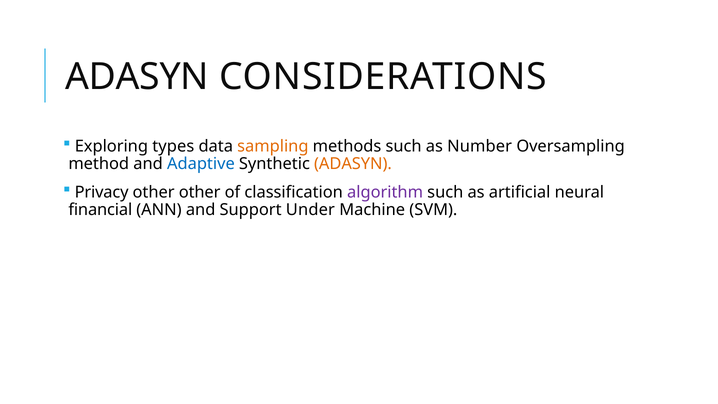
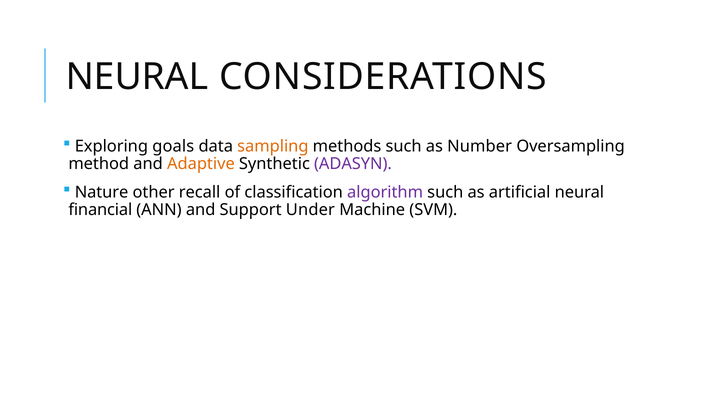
ADASYN at (137, 77): ADASYN -> NEURAL
types: types -> goals
Adaptive colour: blue -> orange
ADASYN at (353, 164) colour: orange -> purple
Privacy: Privacy -> Nature
other other: other -> recall
